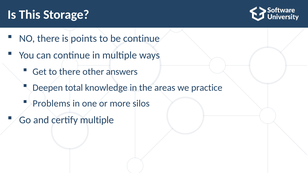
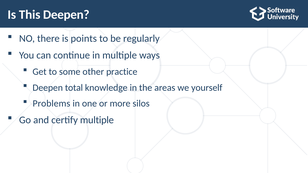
This Storage: Storage -> Deepen
be continue: continue -> regularly
to there: there -> some
answers: answers -> practice
practice: practice -> yourself
